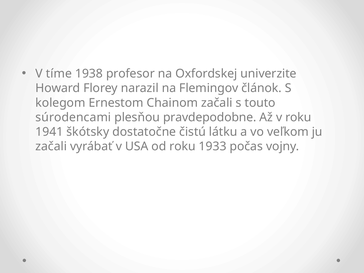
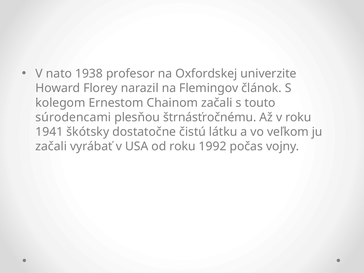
tíme: tíme -> nato
pravdepodobne: pravdepodobne -> štrnásťročnému
1933: 1933 -> 1992
